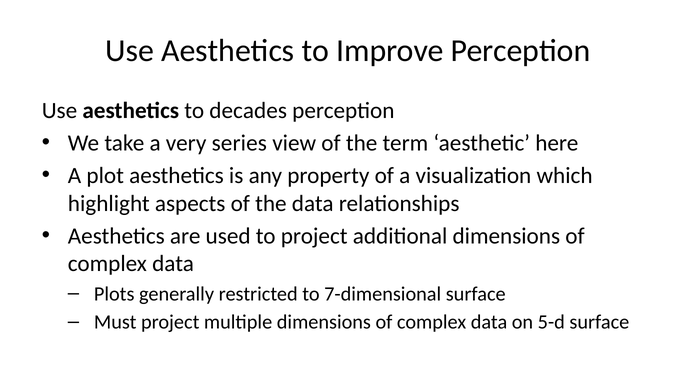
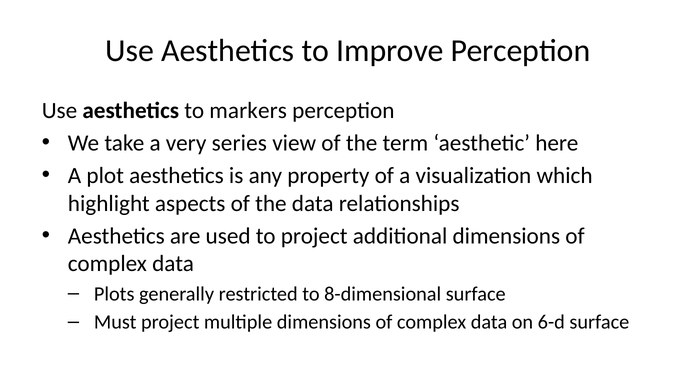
decades: decades -> markers
7-dimensional: 7-dimensional -> 8-dimensional
5-d: 5-d -> 6-d
